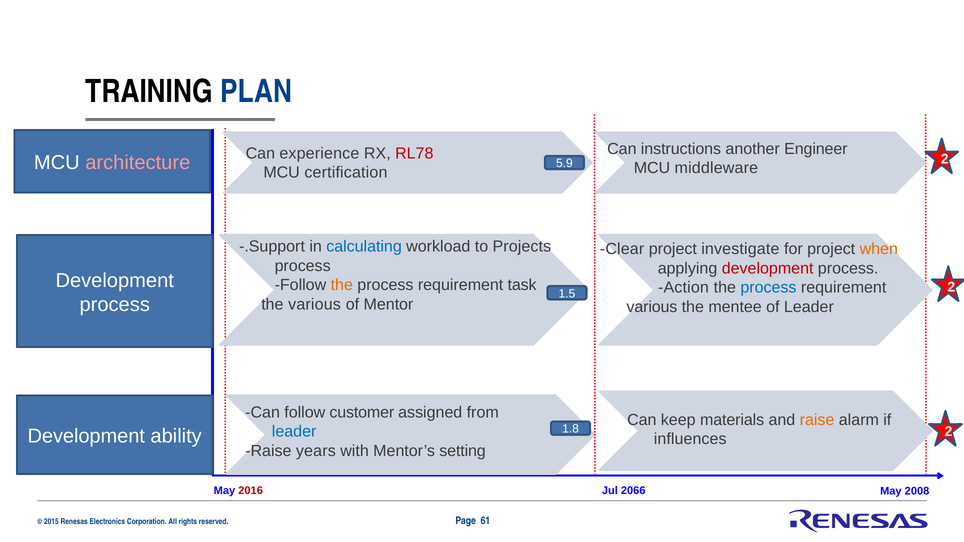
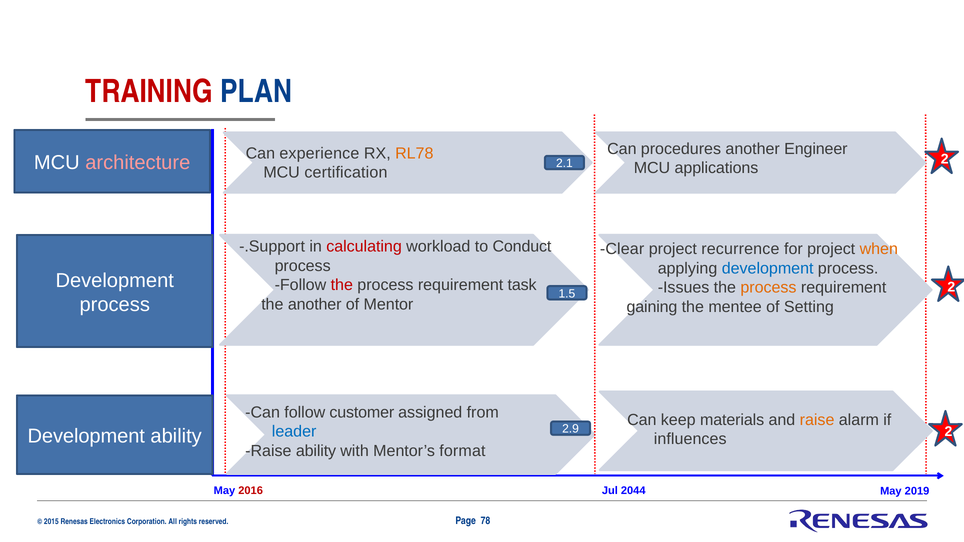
TRAINING colour: black -> red
instructions: instructions -> procedures
RL78 colour: red -> orange
5.9: 5.9 -> 2.1
middleware: middleware -> applications
calculating colour: blue -> red
Projects: Projects -> Conduct
investigate: investigate -> recurrence
development at (768, 269) colour: red -> blue
the at (342, 285) colour: orange -> red
Action: Action -> Issues
process at (768, 288) colour: blue -> orange
the various: various -> another
various at (652, 307): various -> gaining
of Leader: Leader -> Setting
1.8: 1.8 -> 2.9
Raise years: years -> ability
setting: setting -> format
2066: 2066 -> 2044
2008: 2008 -> 2019
61: 61 -> 78
